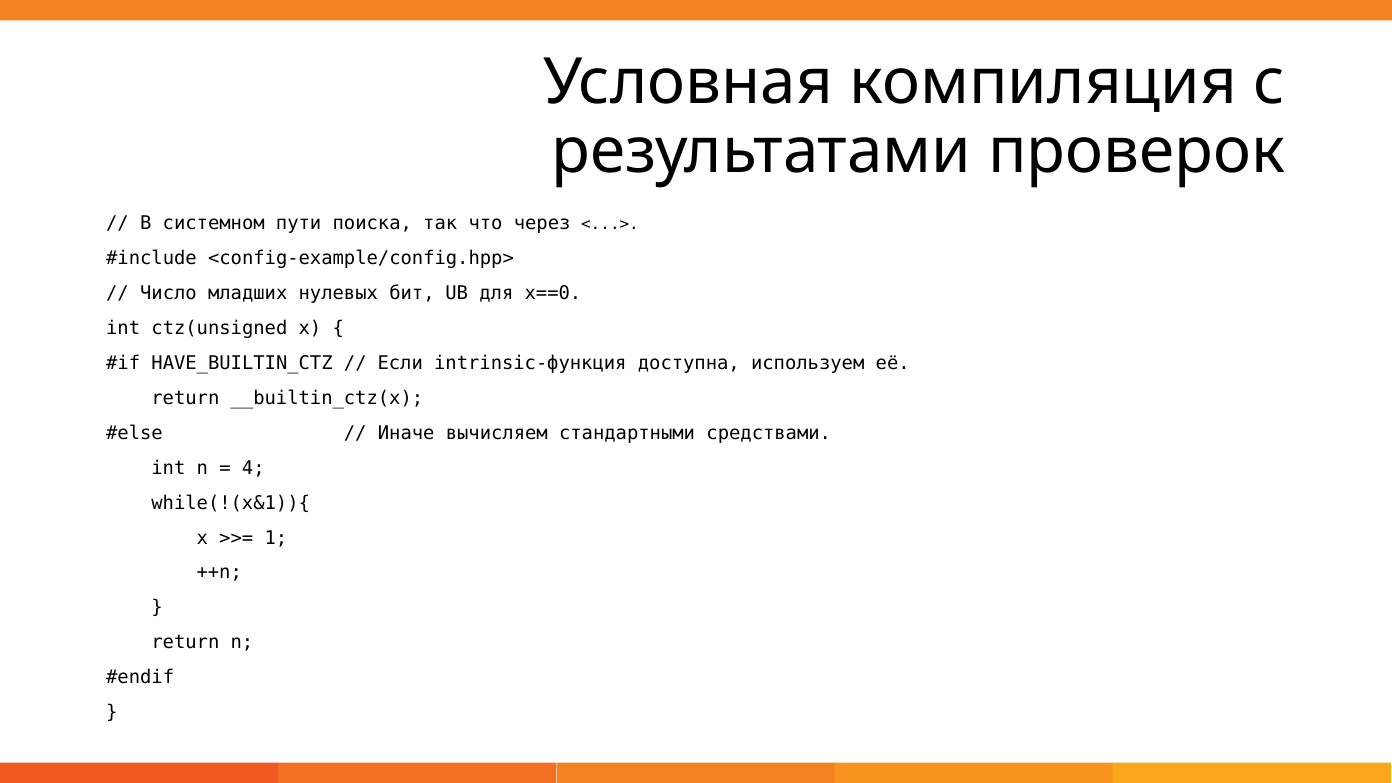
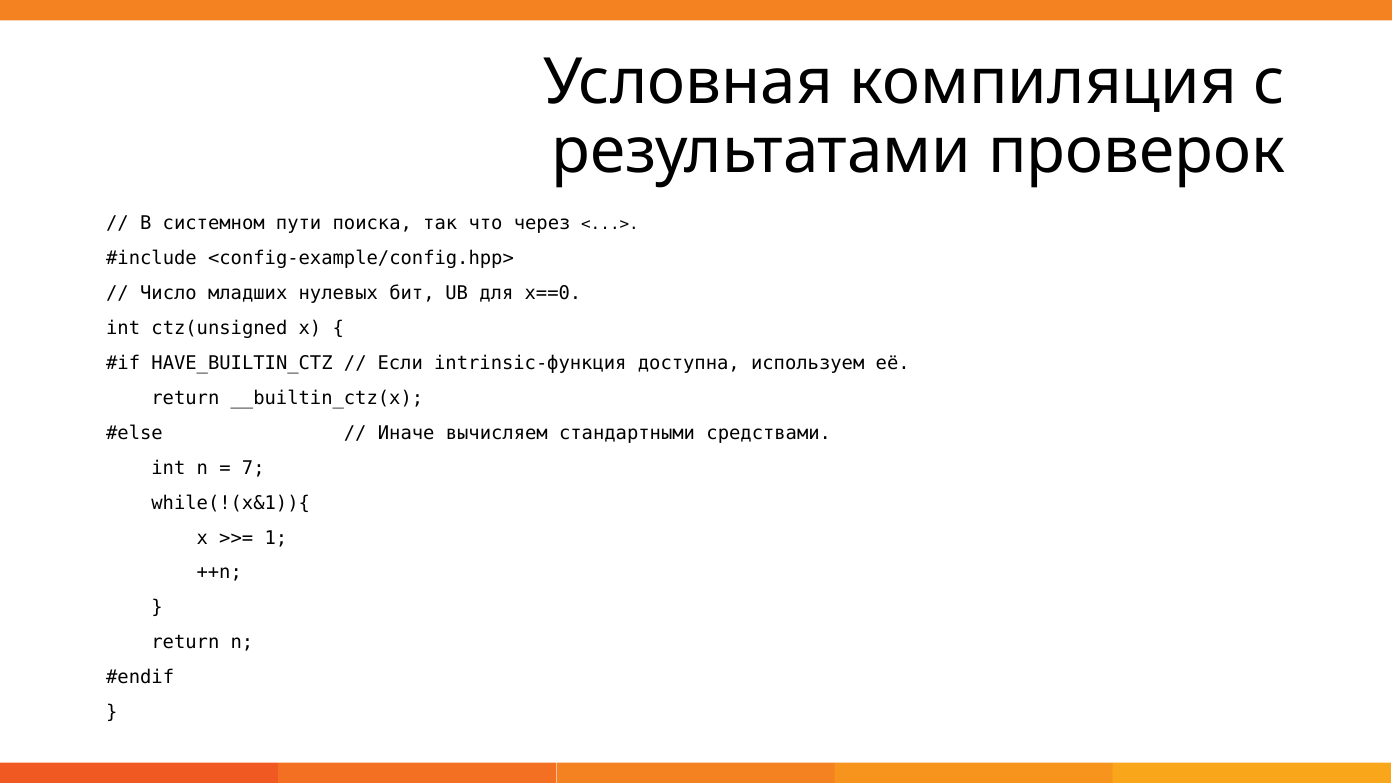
4: 4 -> 7
